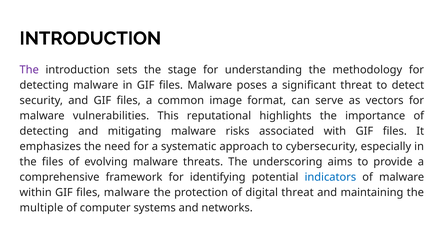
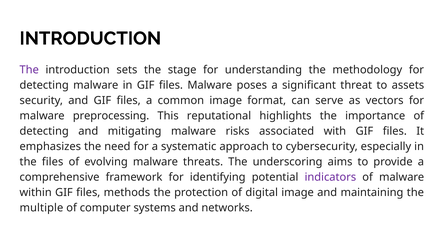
detect: detect -> assets
vulnerabilities: vulnerabilities -> preprocessing
indicators colour: blue -> purple
within GIF files malware: malware -> methods
digital threat: threat -> image
